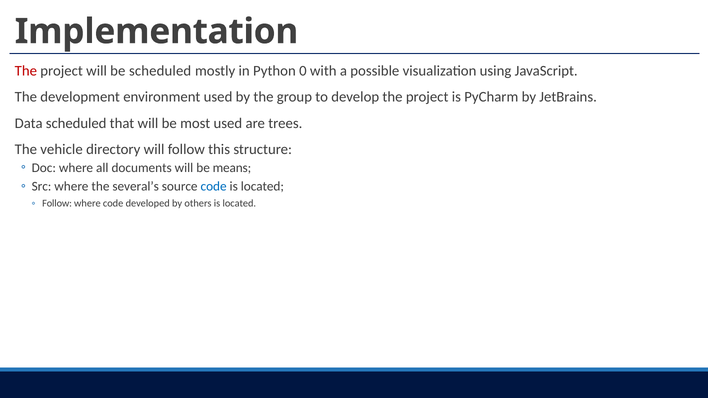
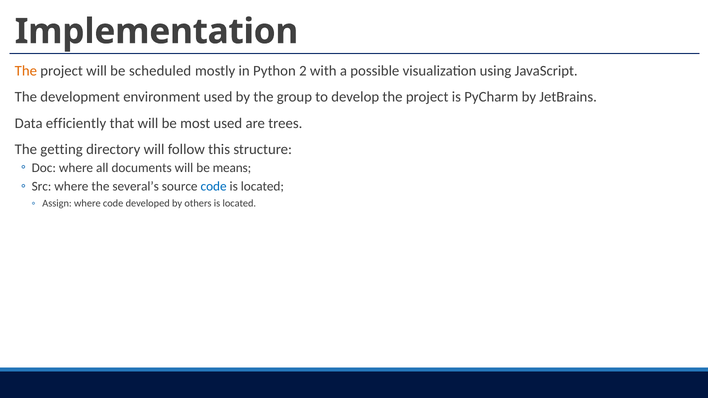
The at (26, 71) colour: red -> orange
0: 0 -> 2
Data scheduled: scheduled -> efficiently
vehicle: vehicle -> getting
Follow at (57, 204): Follow -> Assign
